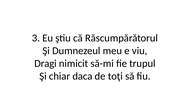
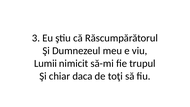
Dragi: Dragi -> Lumii
